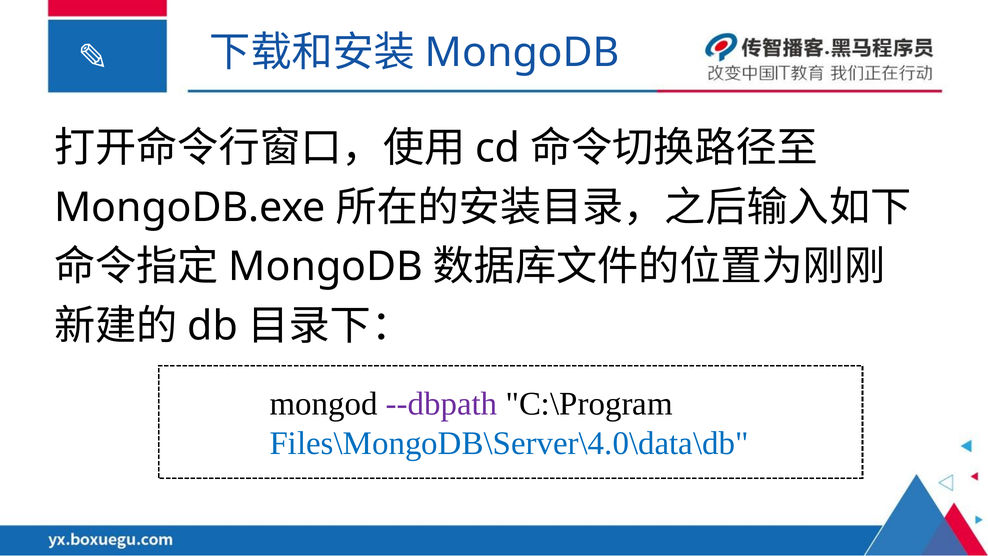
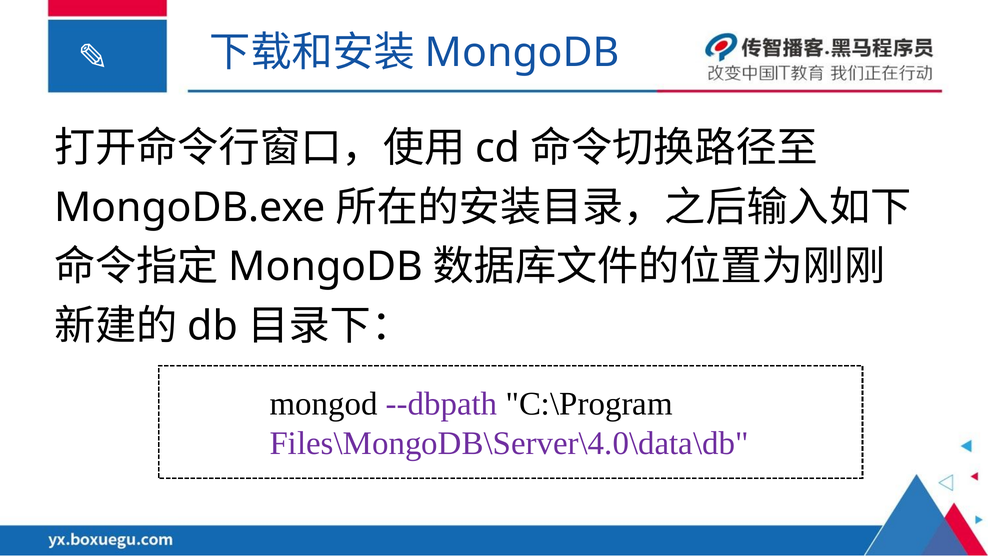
Files\MongoDB\Server\4.0\data\db colour: blue -> purple
